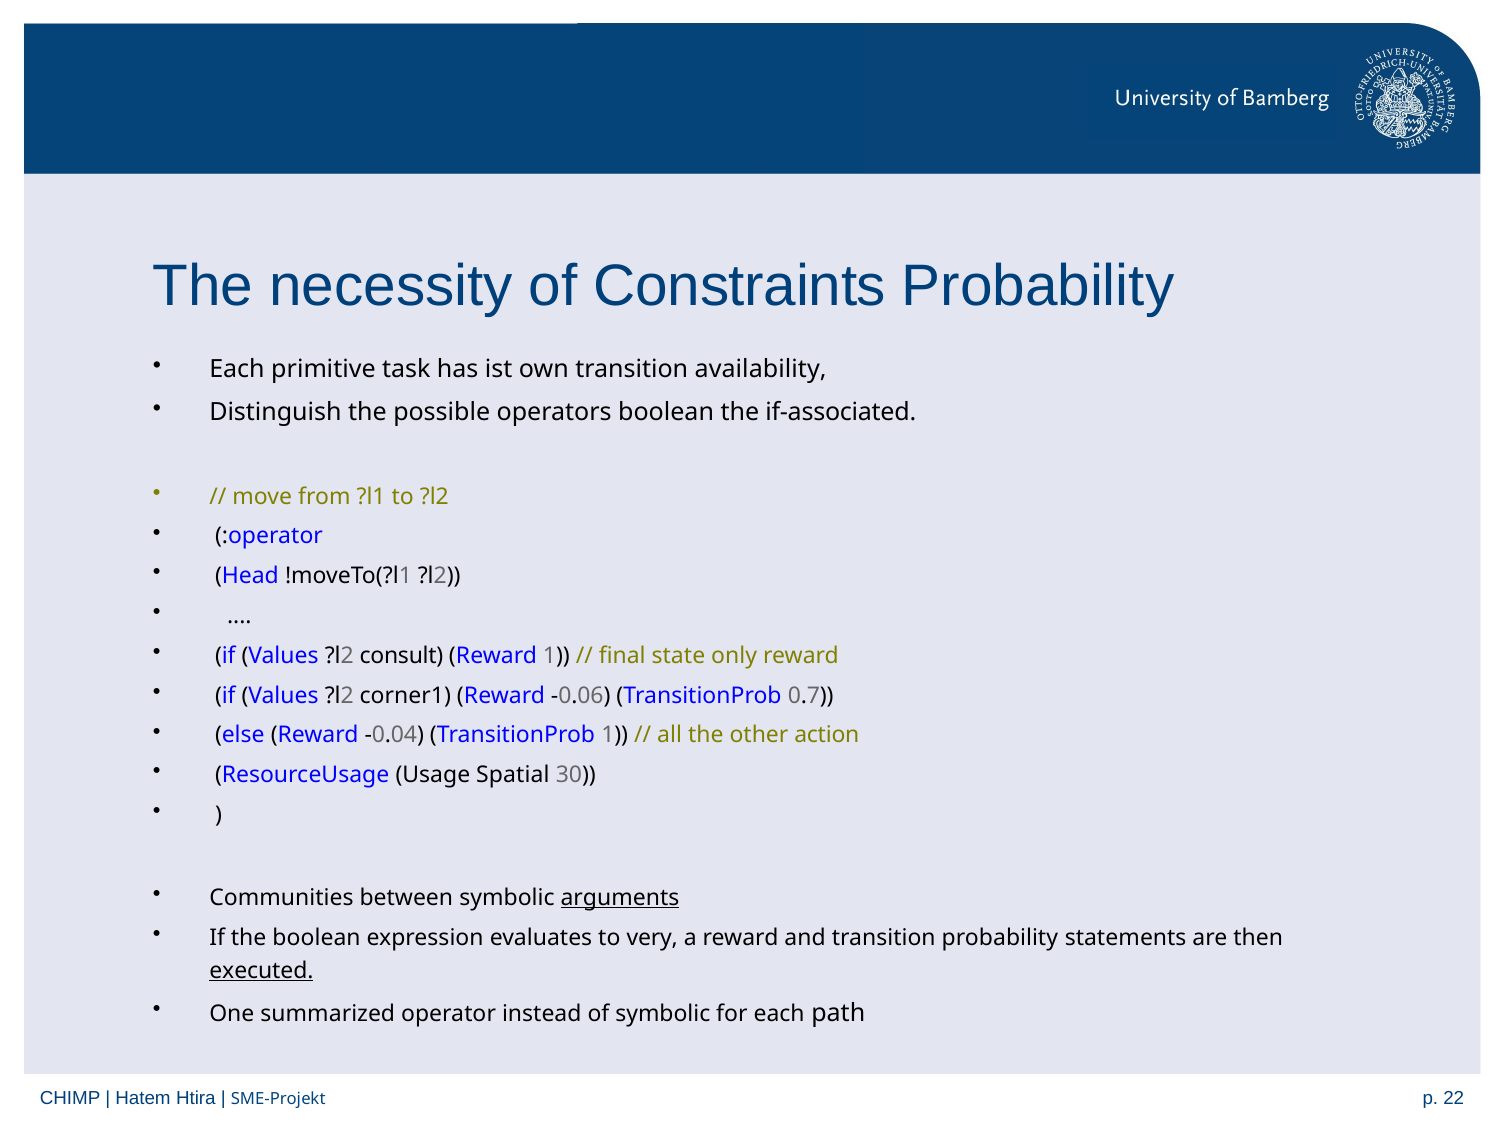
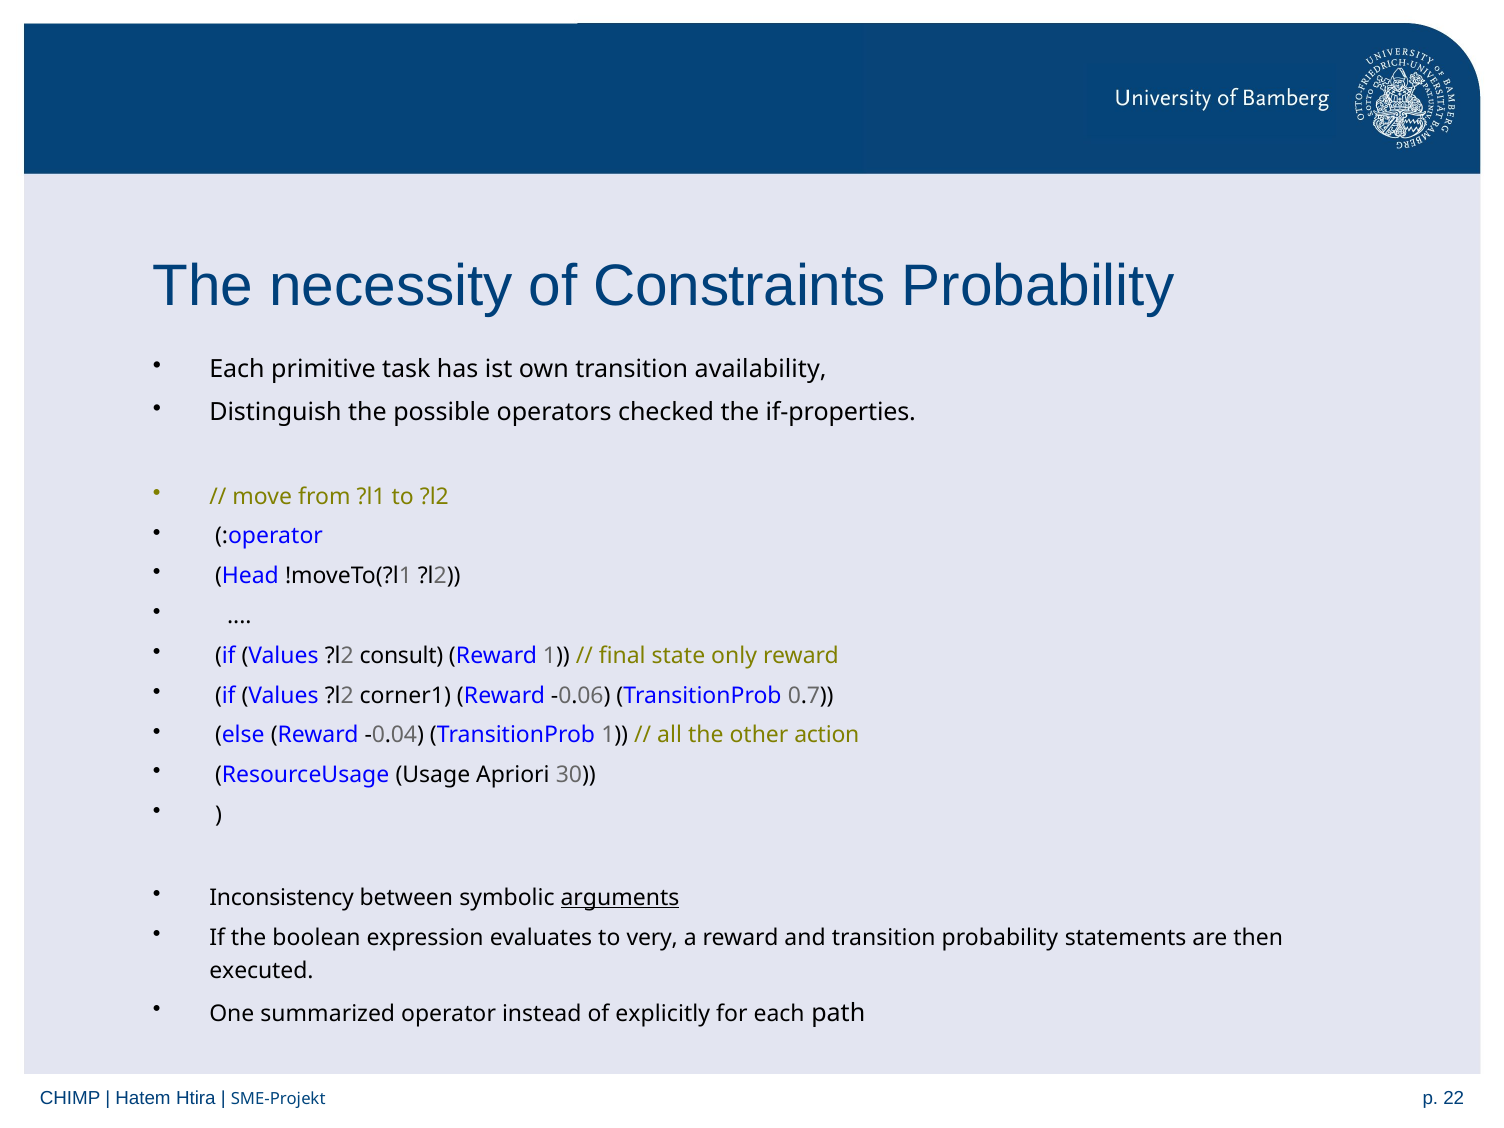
operators boolean: boolean -> checked
if-associated: if-associated -> if-properties
Spatial: Spatial -> Apriori
Communities: Communities -> Inconsistency
executed underline: present -> none
of symbolic: symbolic -> explicitly
